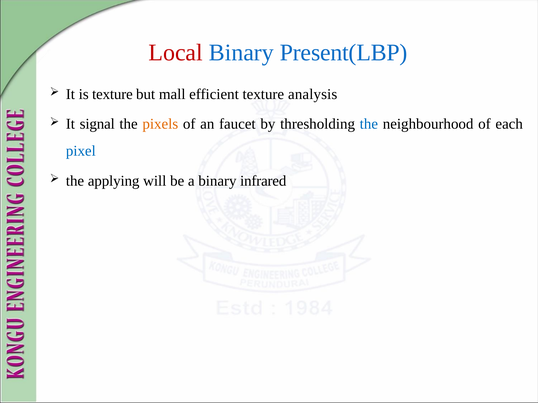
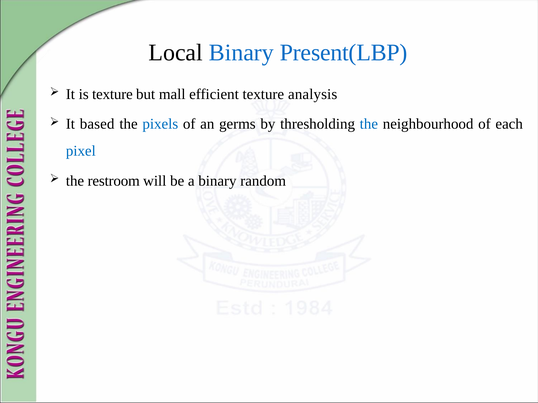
Local colour: red -> black
signal: signal -> based
pixels colour: orange -> blue
faucet: faucet -> germs
applying: applying -> restroom
infrared: infrared -> random
